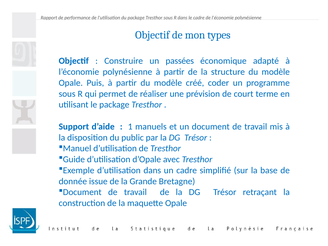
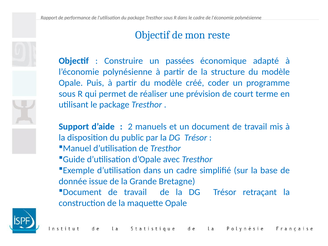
types: types -> reste
1: 1 -> 2
